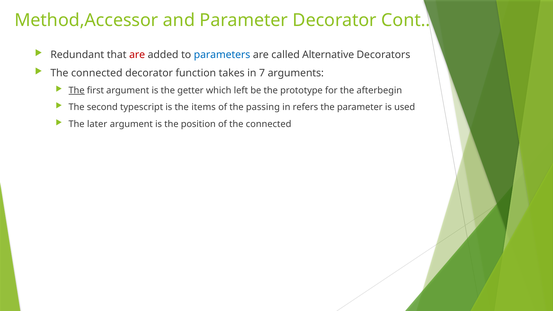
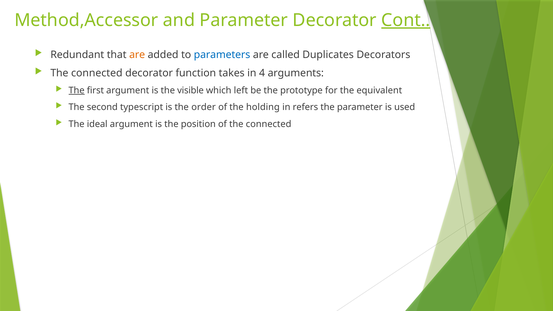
Cont underline: none -> present
are at (137, 55) colour: red -> orange
Alternative: Alternative -> Duplicates
7: 7 -> 4
getter: getter -> visible
afterbegin: afterbegin -> equivalent
items: items -> order
passing: passing -> holding
later: later -> ideal
